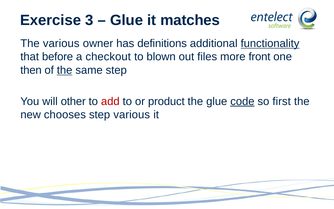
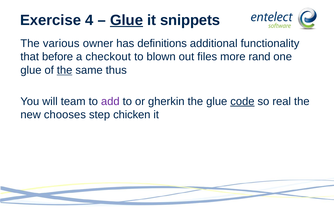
3: 3 -> 4
Glue at (127, 20) underline: none -> present
matches: matches -> snippets
functionality underline: present -> none
front: front -> rand
then at (31, 70): then -> glue
same step: step -> thus
other: other -> team
add colour: red -> purple
product: product -> gherkin
first: first -> real
step various: various -> chicken
